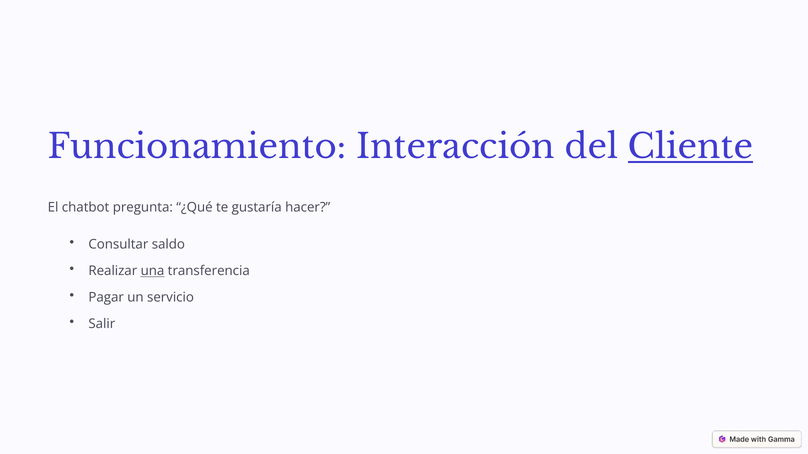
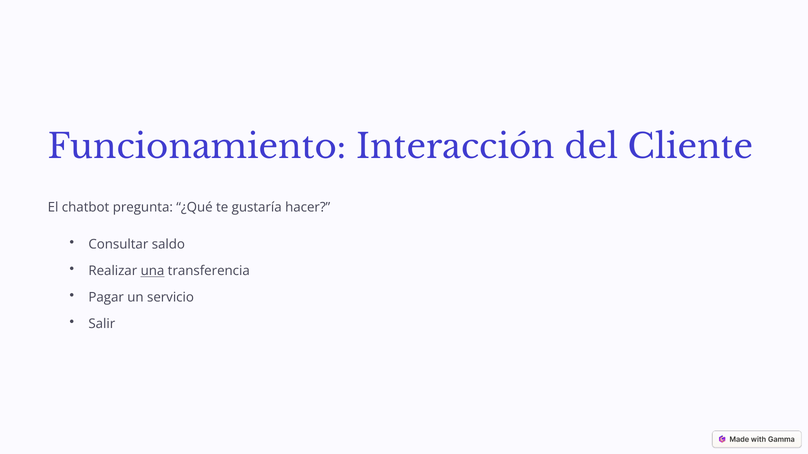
Cliente underline: present -> none
